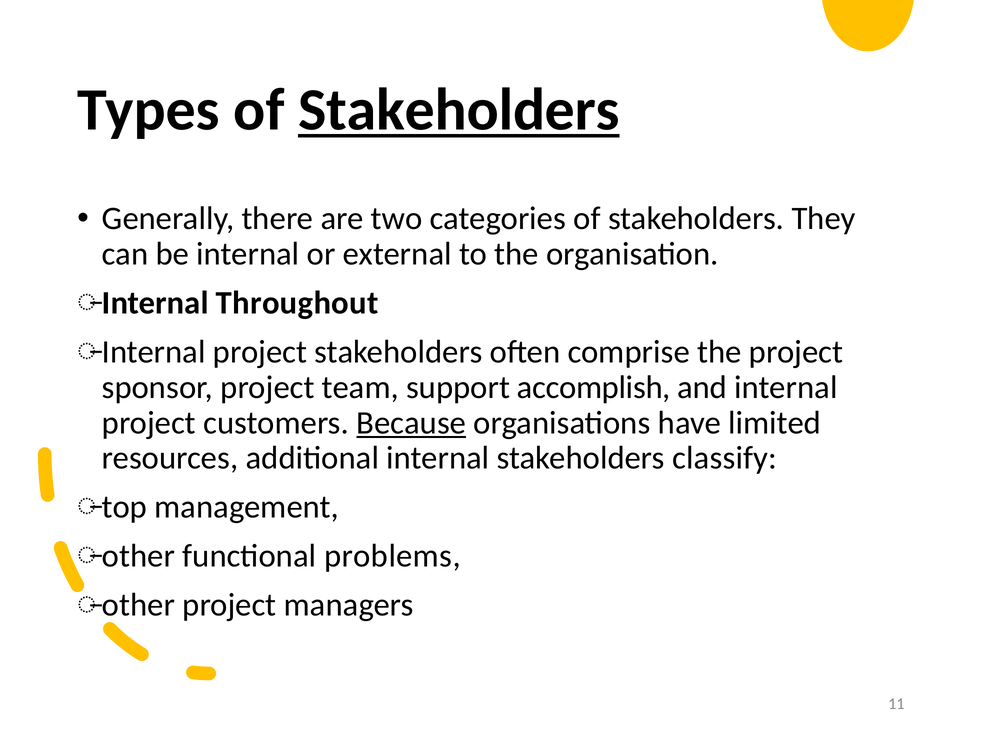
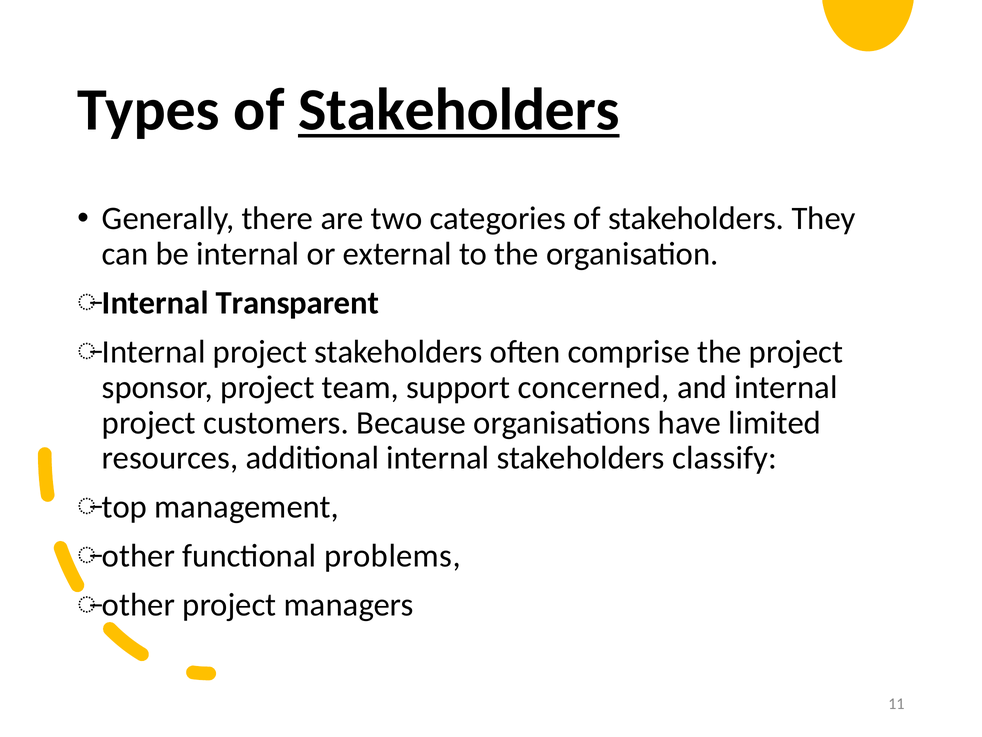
Throughout: Throughout -> Transparent
accomplish: accomplish -> concerned
Because underline: present -> none
